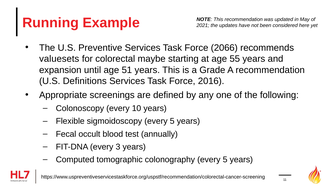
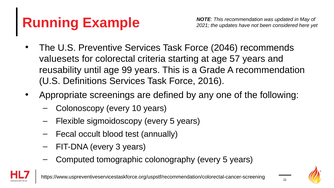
2066: 2066 -> 2046
maybe: maybe -> criteria
55: 55 -> 57
expansion: expansion -> reusability
51: 51 -> 99
